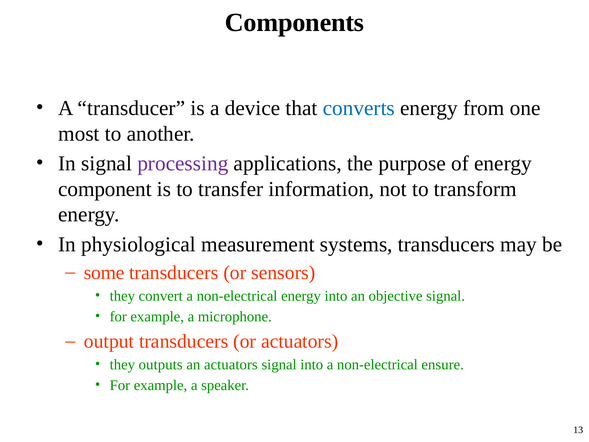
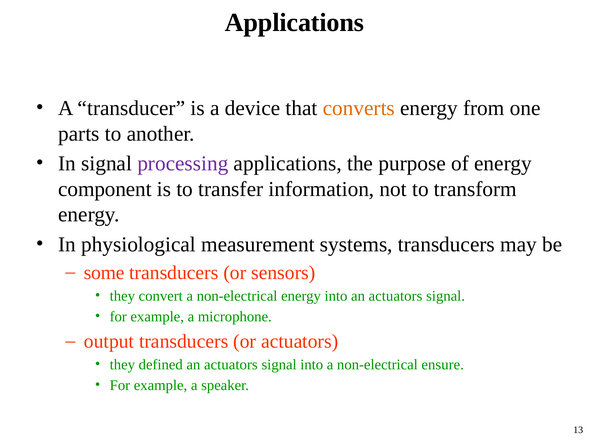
Components at (295, 22): Components -> Applications
converts colour: blue -> orange
most: most -> parts
into an objective: objective -> actuators
outputs: outputs -> defined
